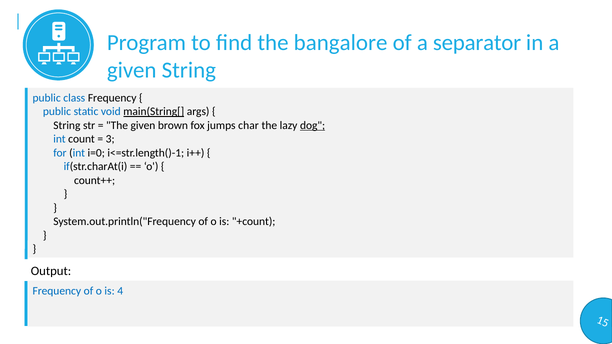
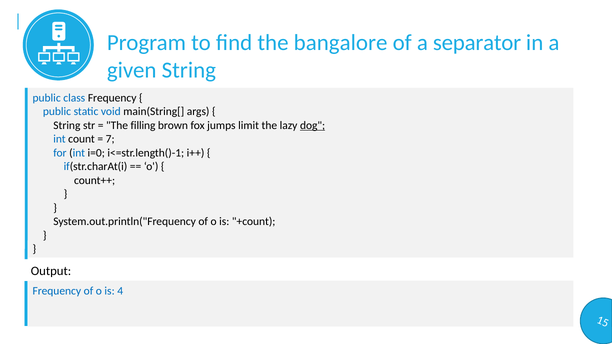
main(String[ underline: present -> none
The given: given -> filling
char: char -> limit
3: 3 -> 7
